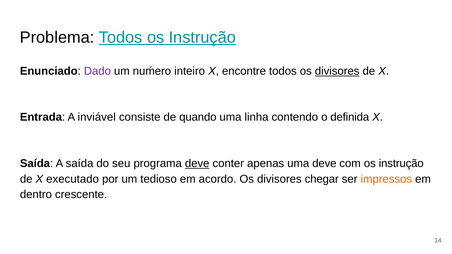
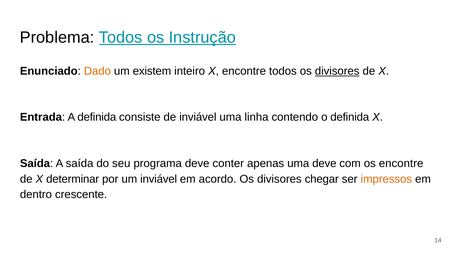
Dado colour: purple -> orange
nuḿero: nuḿero -> existem
A inviável: inviável -> definida
de quando: quando -> inviável
deve at (197, 164) underline: present -> none
com os instrução: instrução -> encontre
executado: executado -> determinar
um tedioso: tedioso -> inviável
